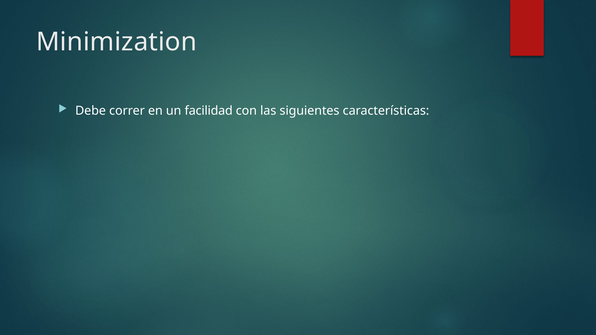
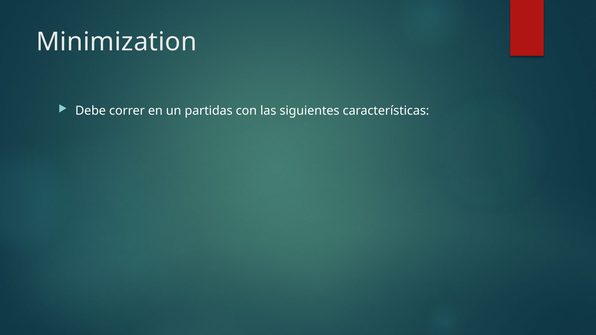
facilidad: facilidad -> partidas
